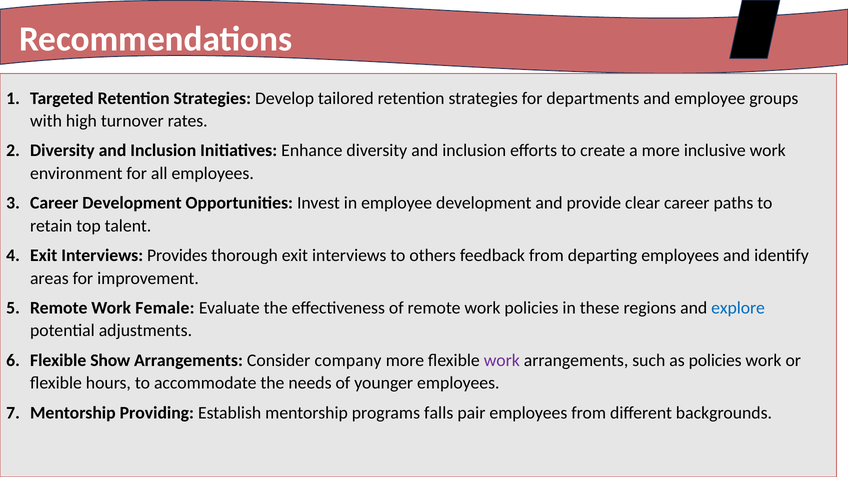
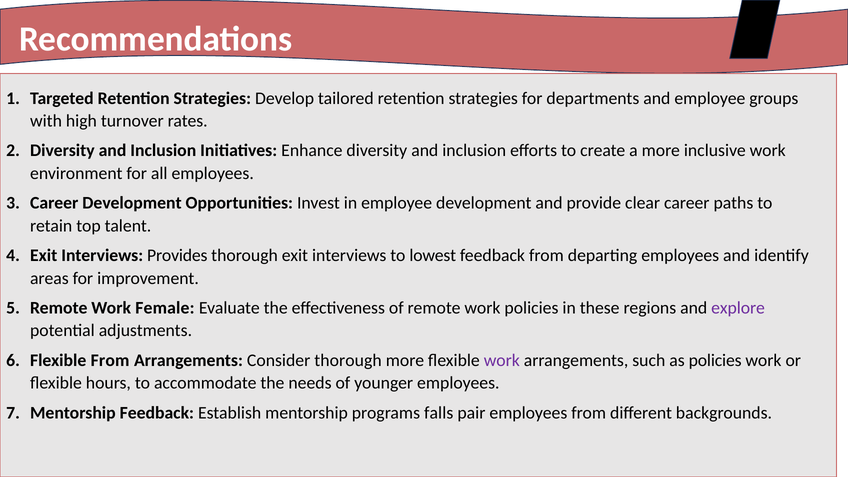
others: others -> lowest
explore colour: blue -> purple
Flexible Show: Show -> From
Consider company: company -> thorough
Mentorship Providing: Providing -> Feedback
